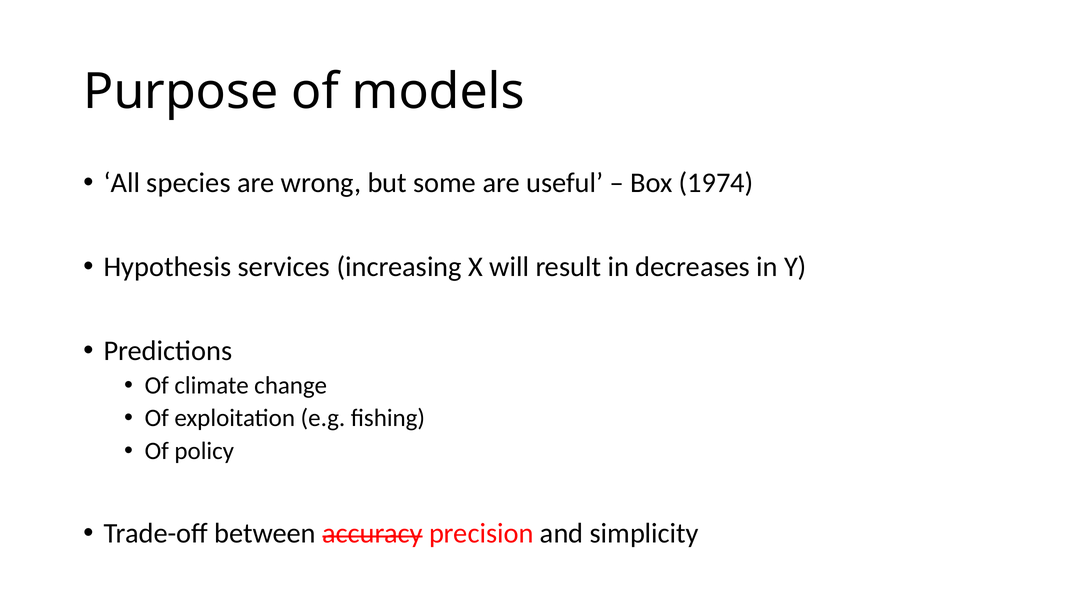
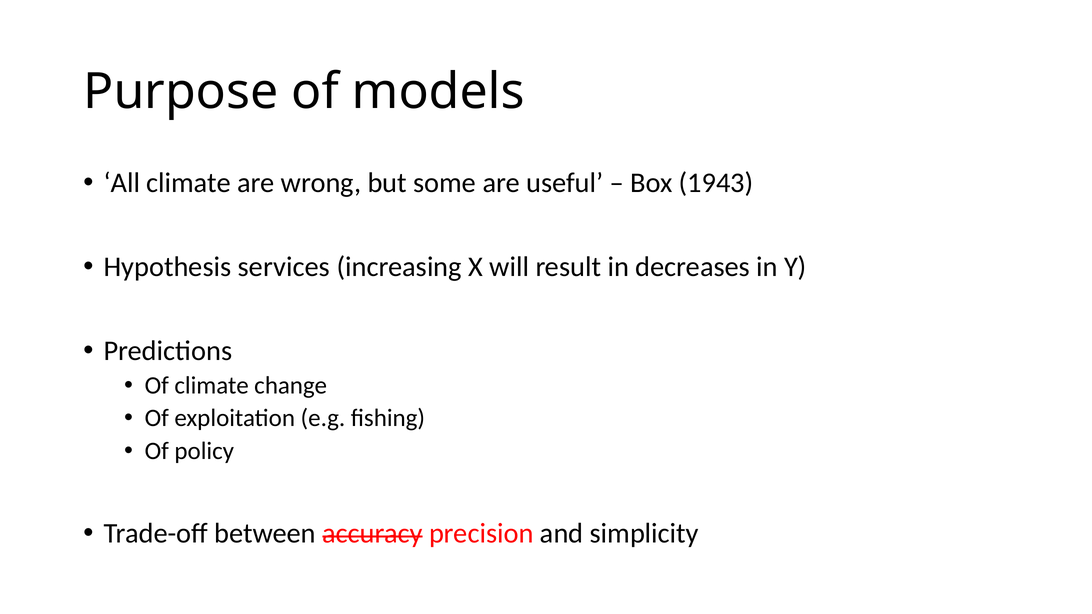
All species: species -> climate
1974: 1974 -> 1943
